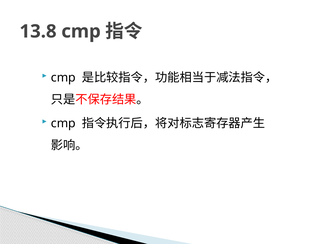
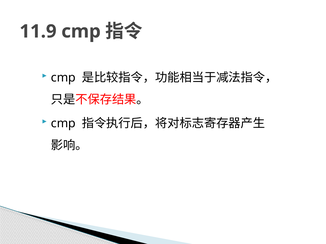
13.8: 13.8 -> 11.9
